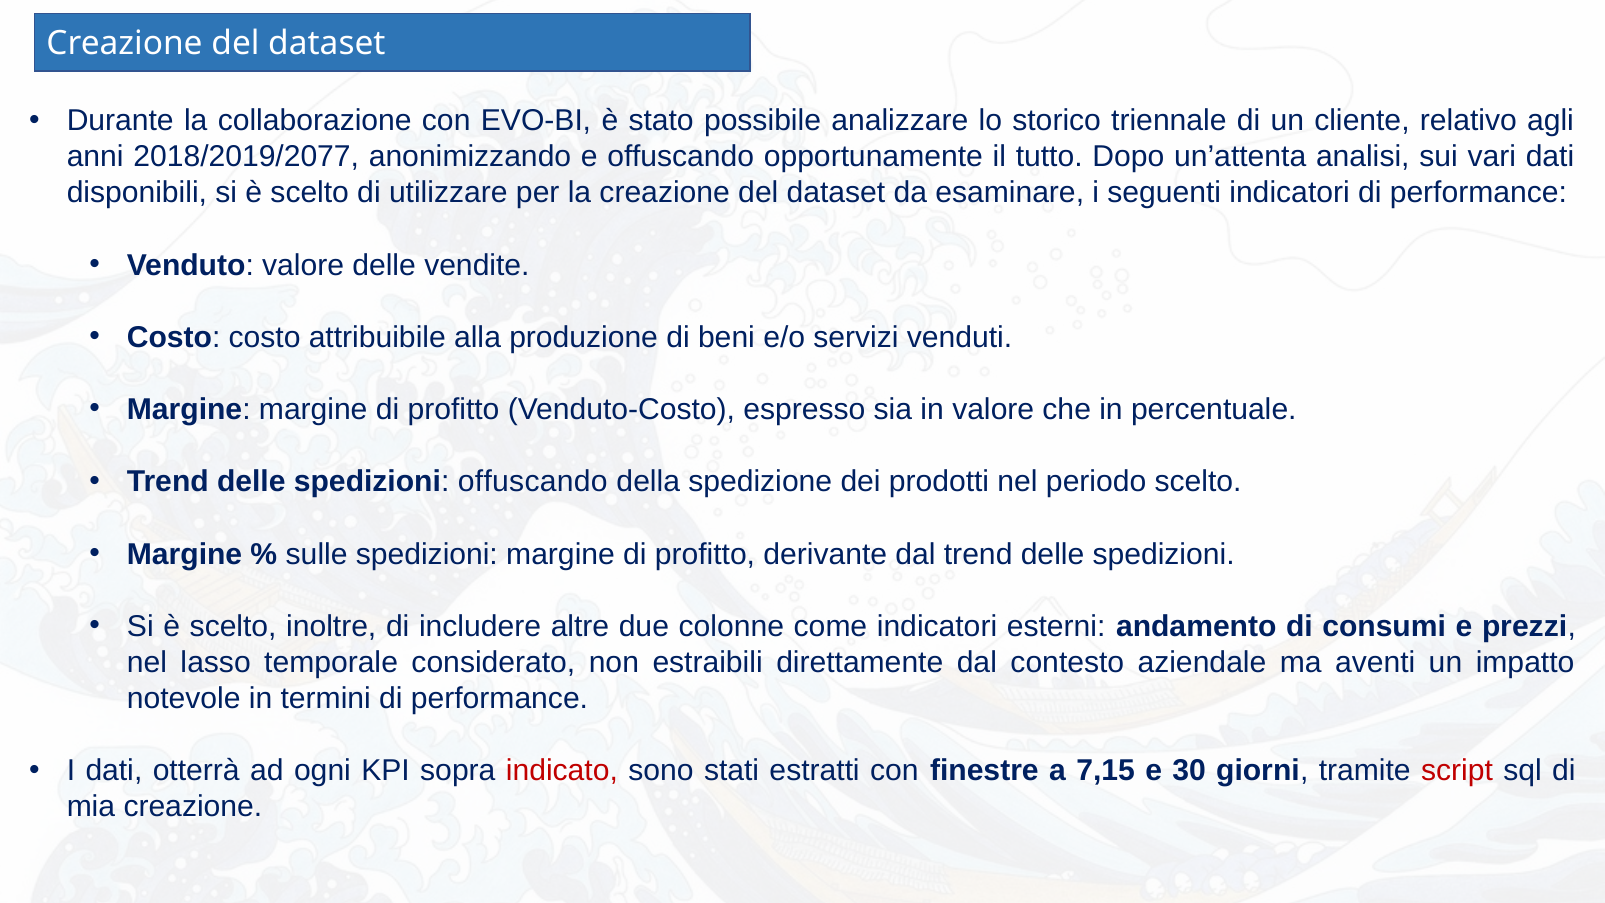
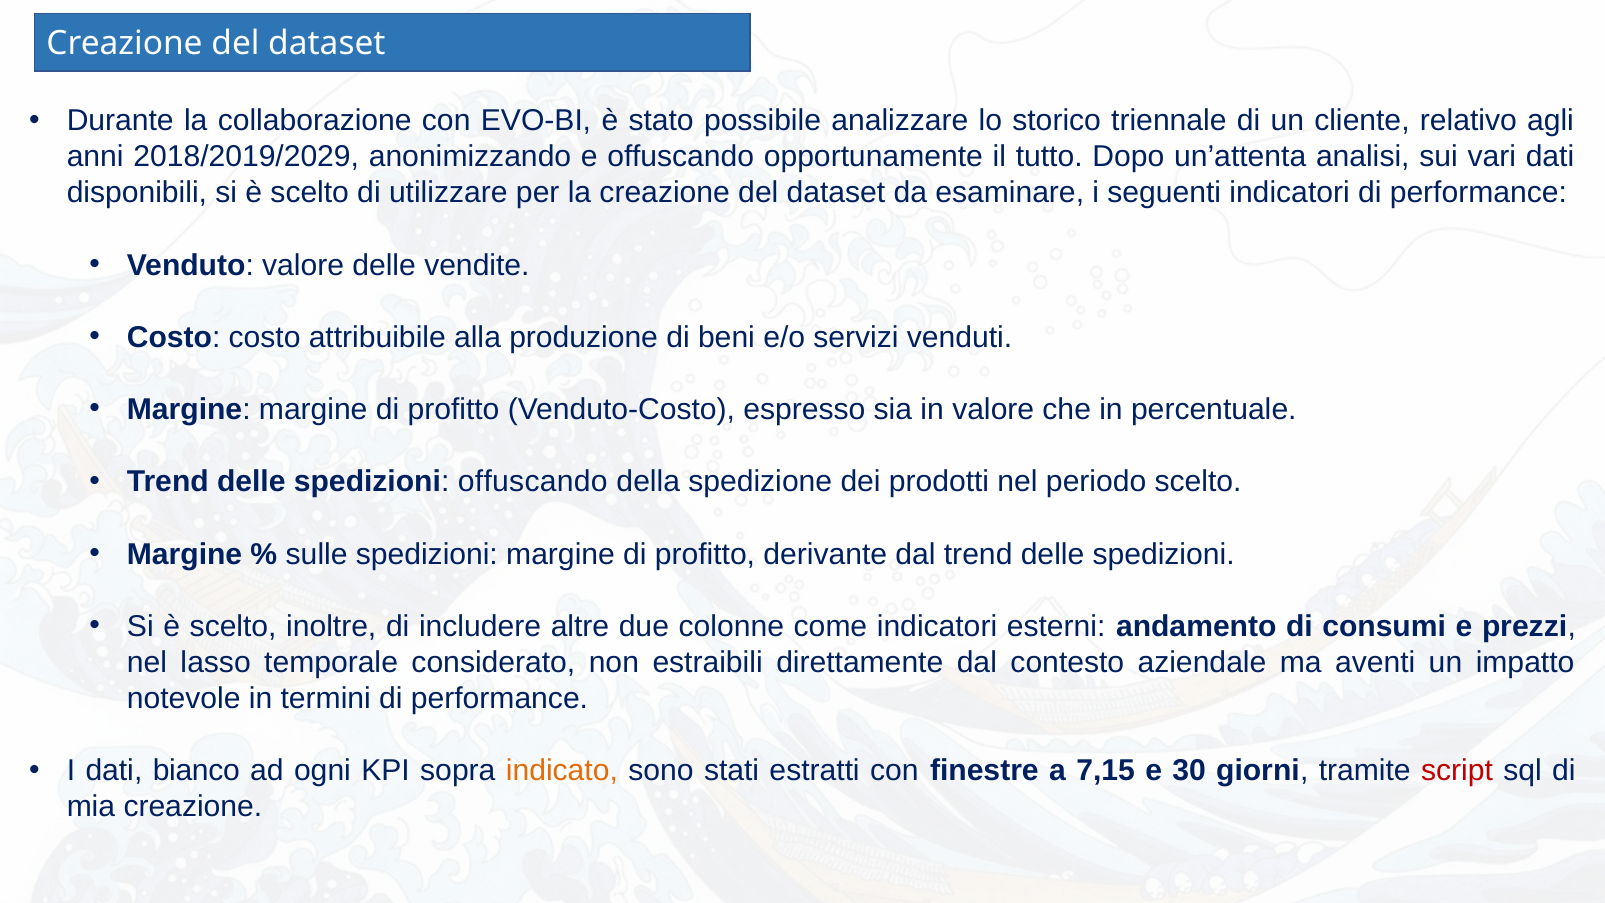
2018/2019/2077: 2018/2019/2077 -> 2018/2019/2029
otterrà: otterrà -> bianco
indicato colour: red -> orange
